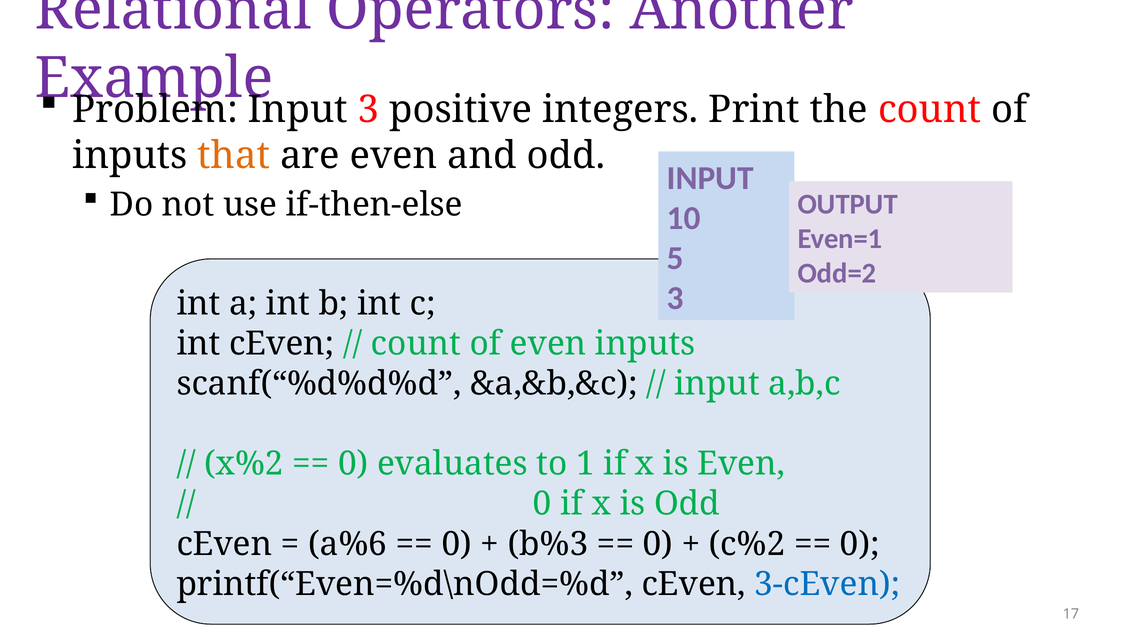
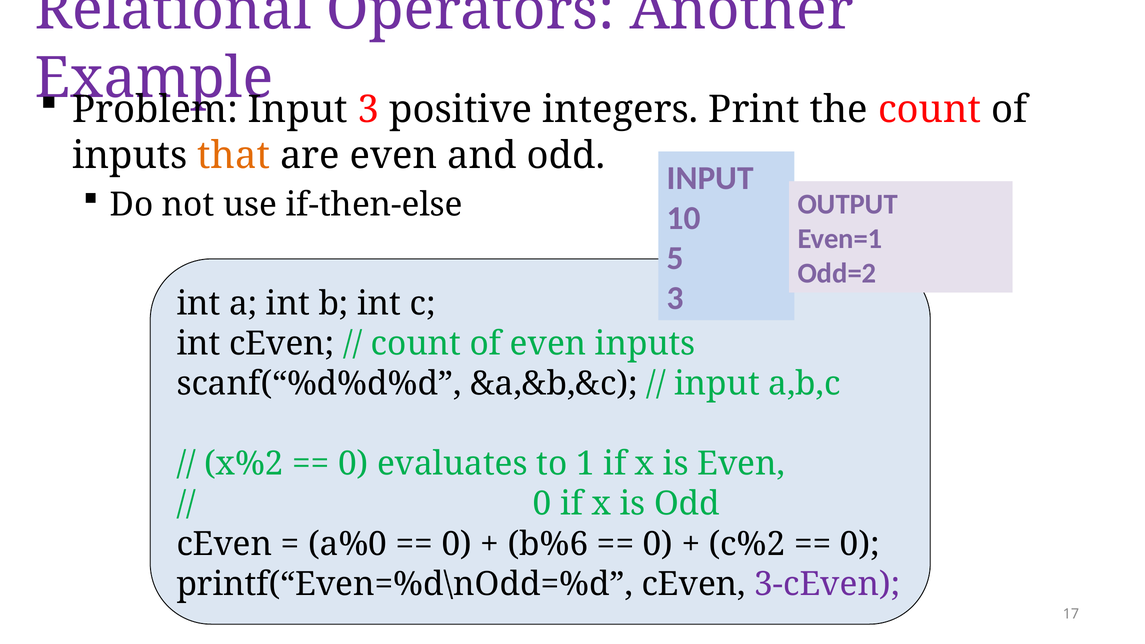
a%6: a%6 -> a%0
b%3: b%3 -> b%6
3-cEven colour: blue -> purple
